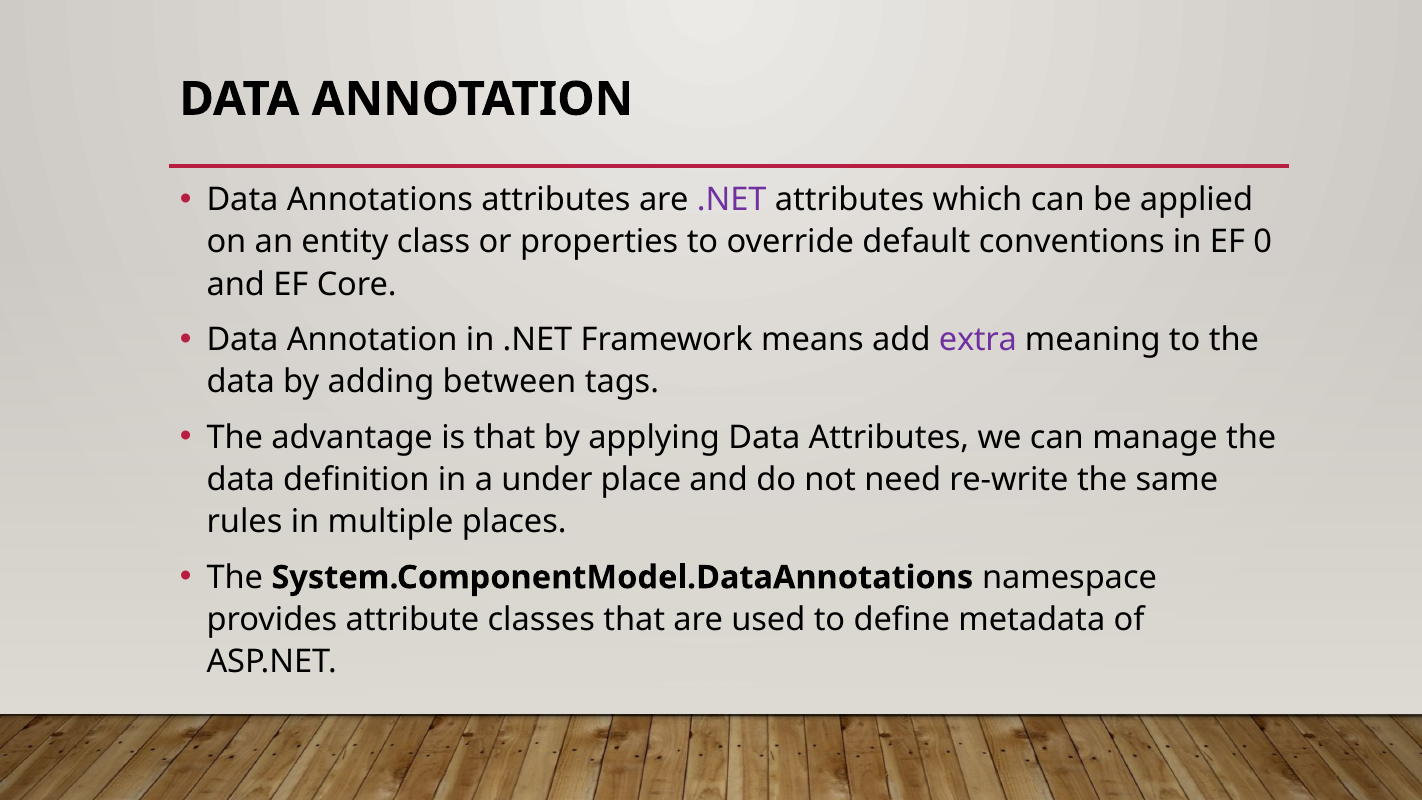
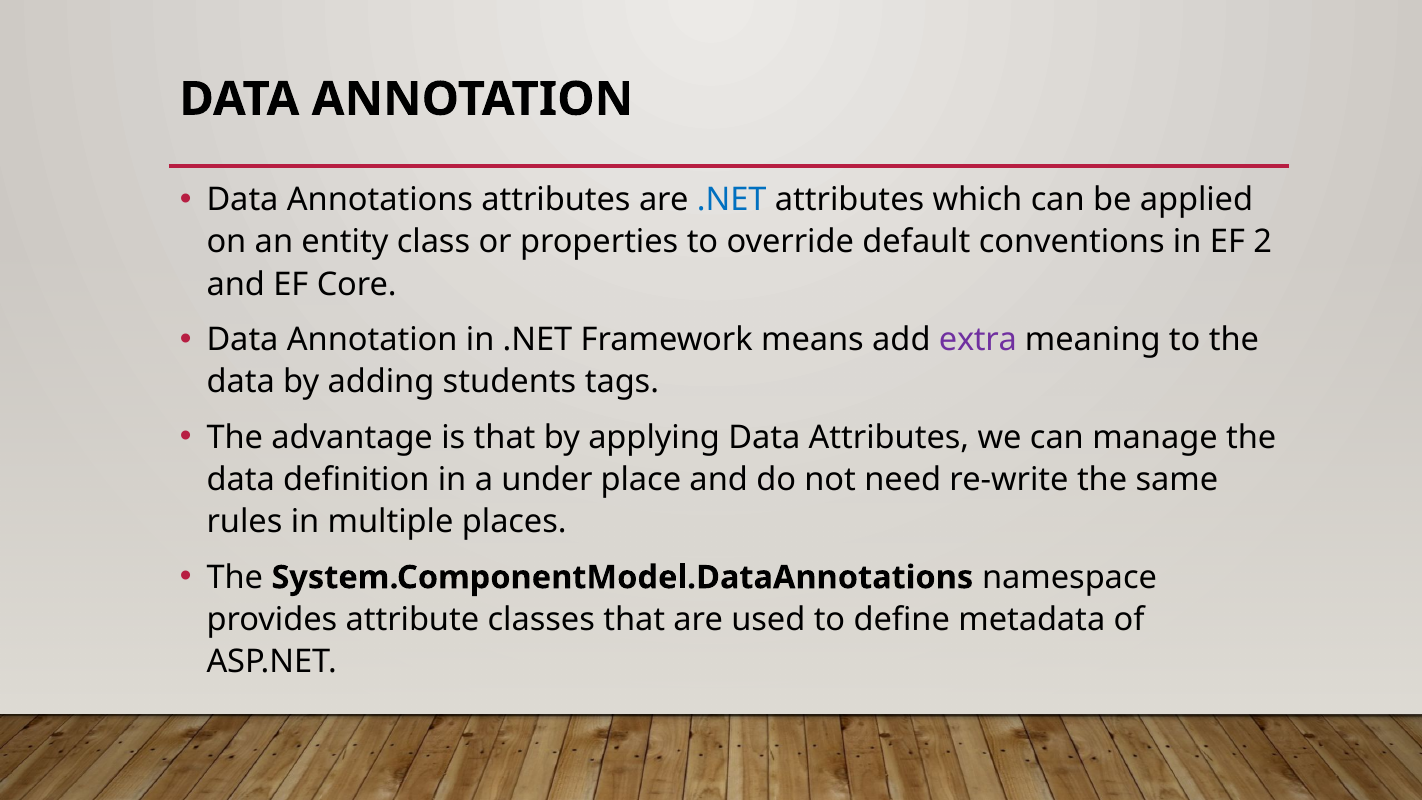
.NET at (732, 200) colour: purple -> blue
0: 0 -> 2
between: between -> students
